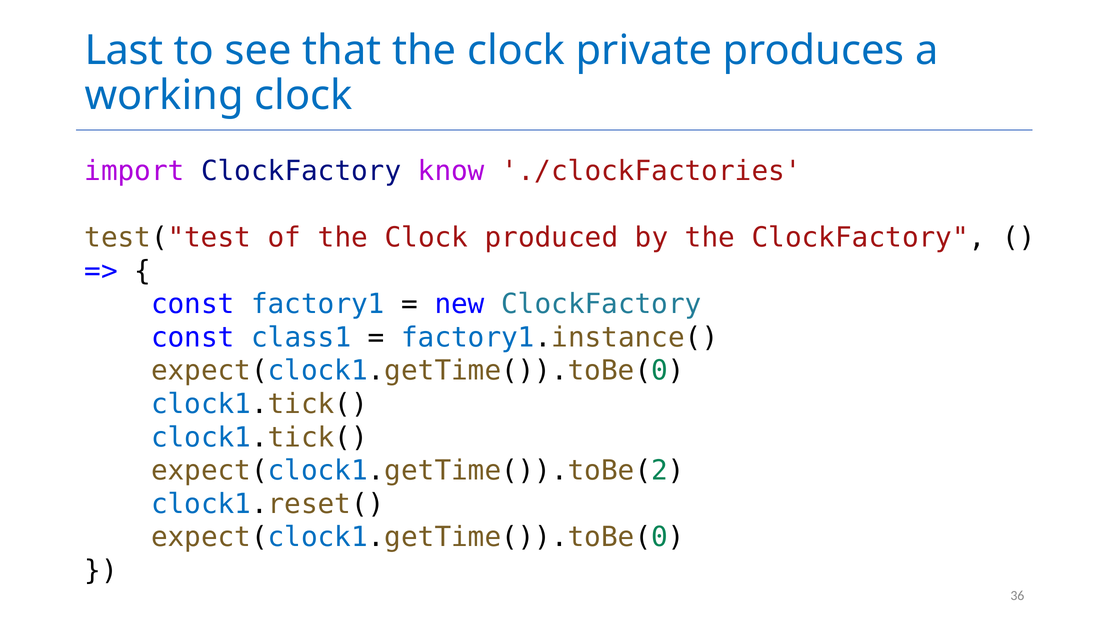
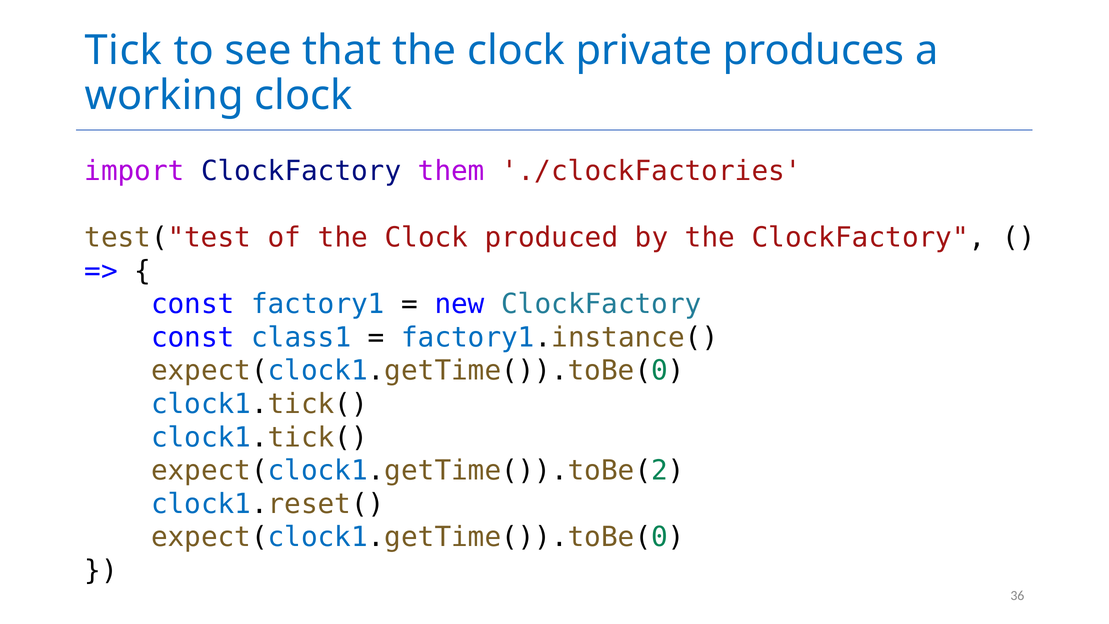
Last: Last -> Tick
know: know -> them
